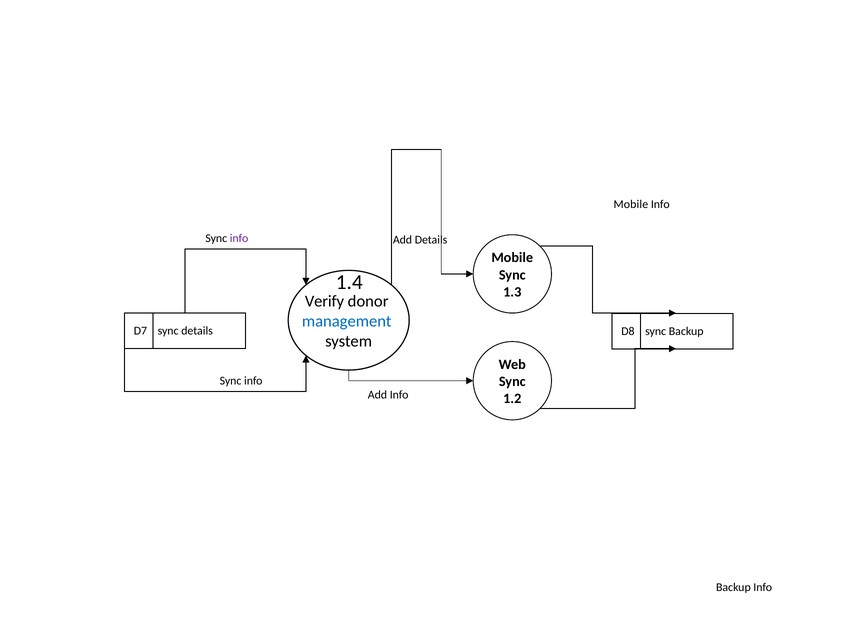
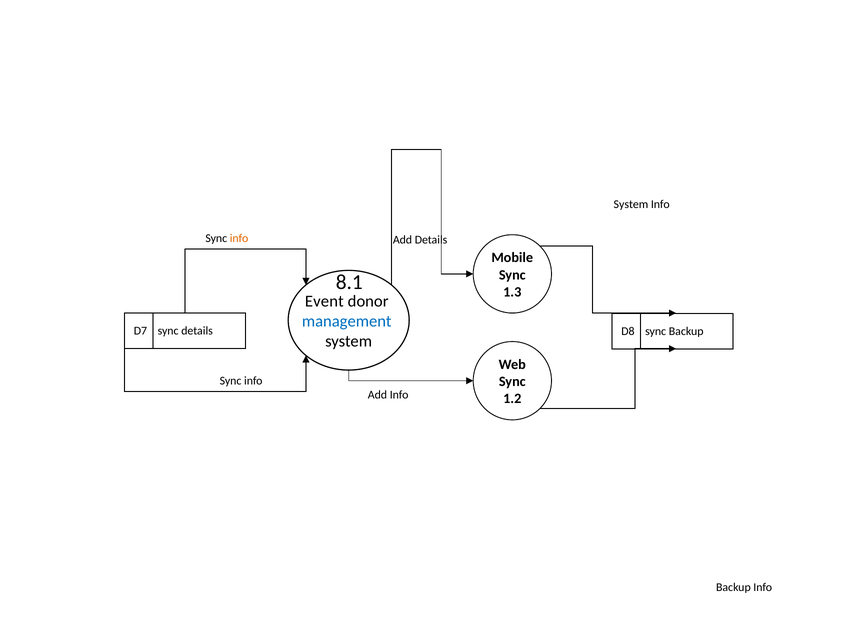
Mobile at (631, 204): Mobile -> System
info at (239, 238) colour: purple -> orange
1.4: 1.4 -> 8.1
Verify: Verify -> Event
